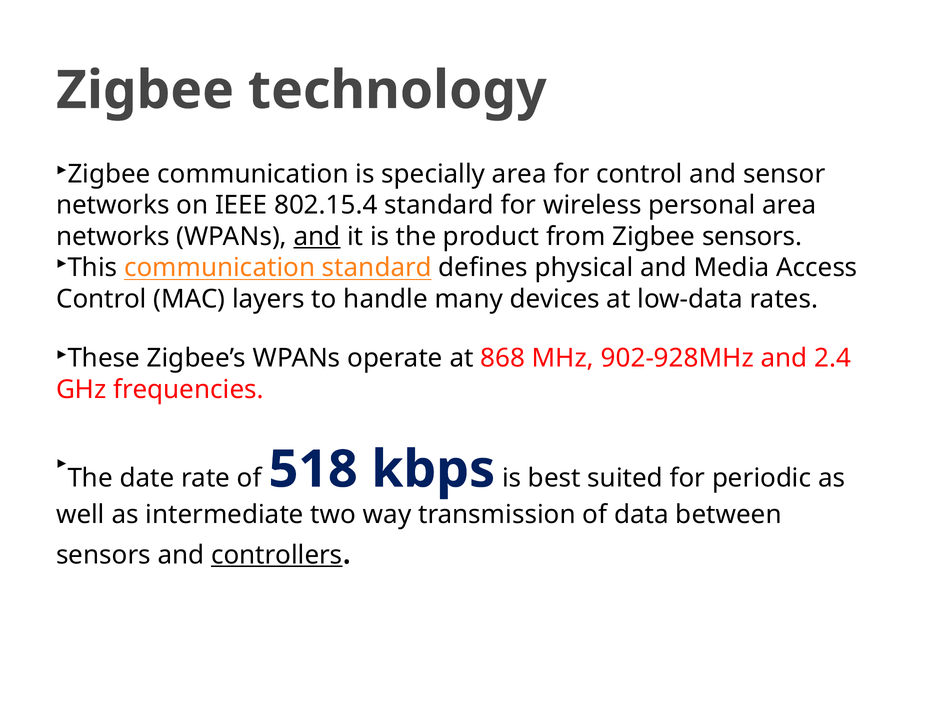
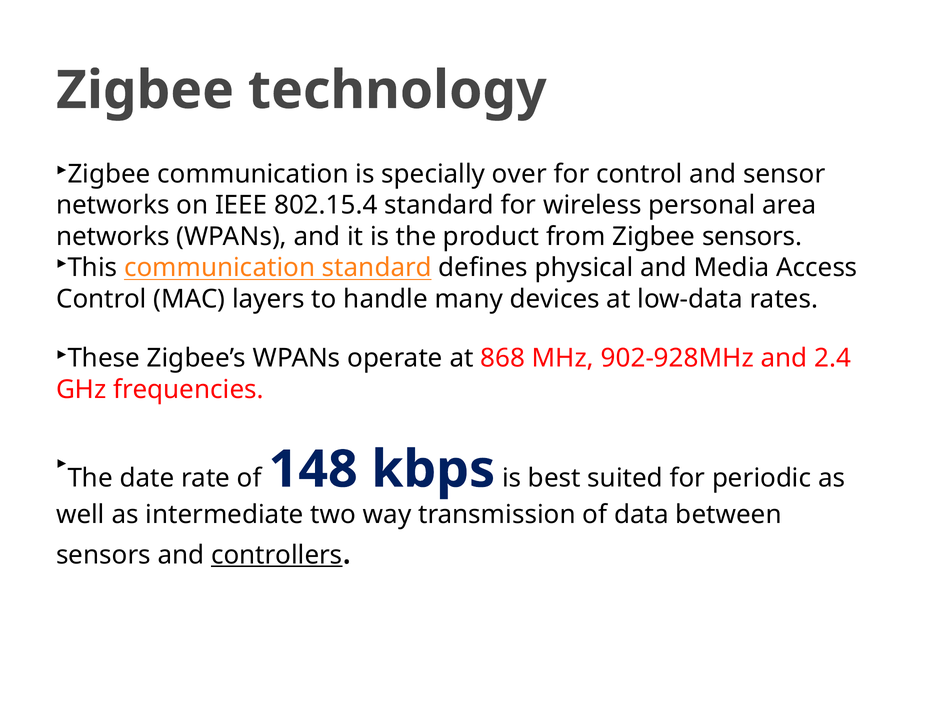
specially area: area -> over
and at (317, 236) underline: present -> none
518: 518 -> 148
